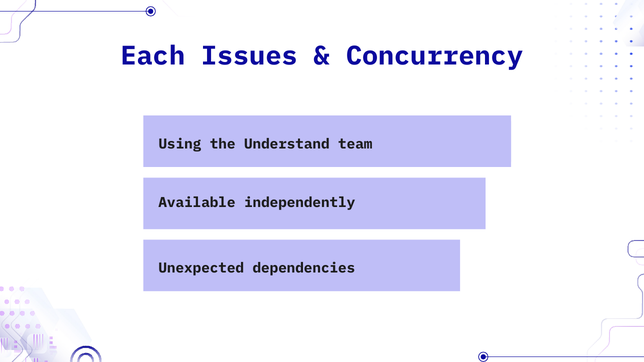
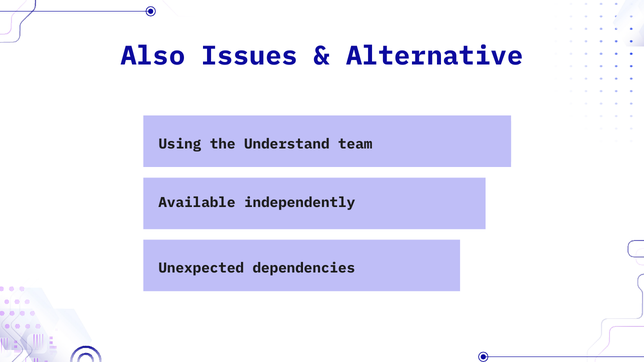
Each: Each -> Also
Concurrency: Concurrency -> Alternative
